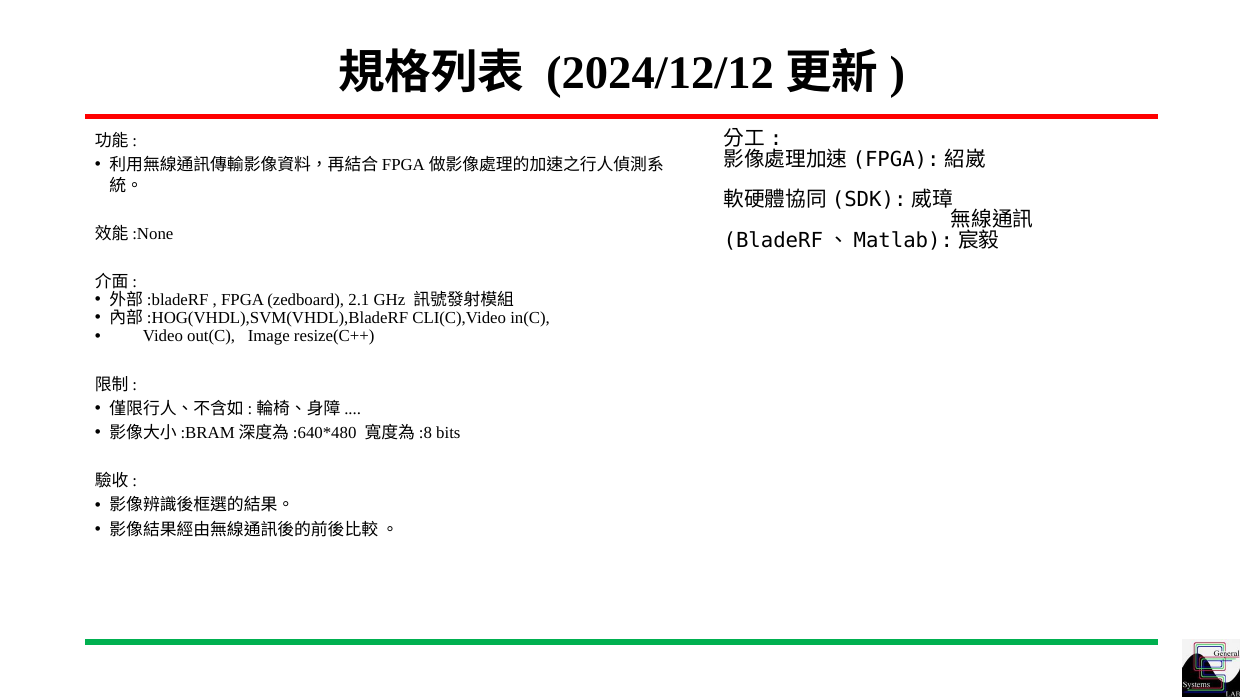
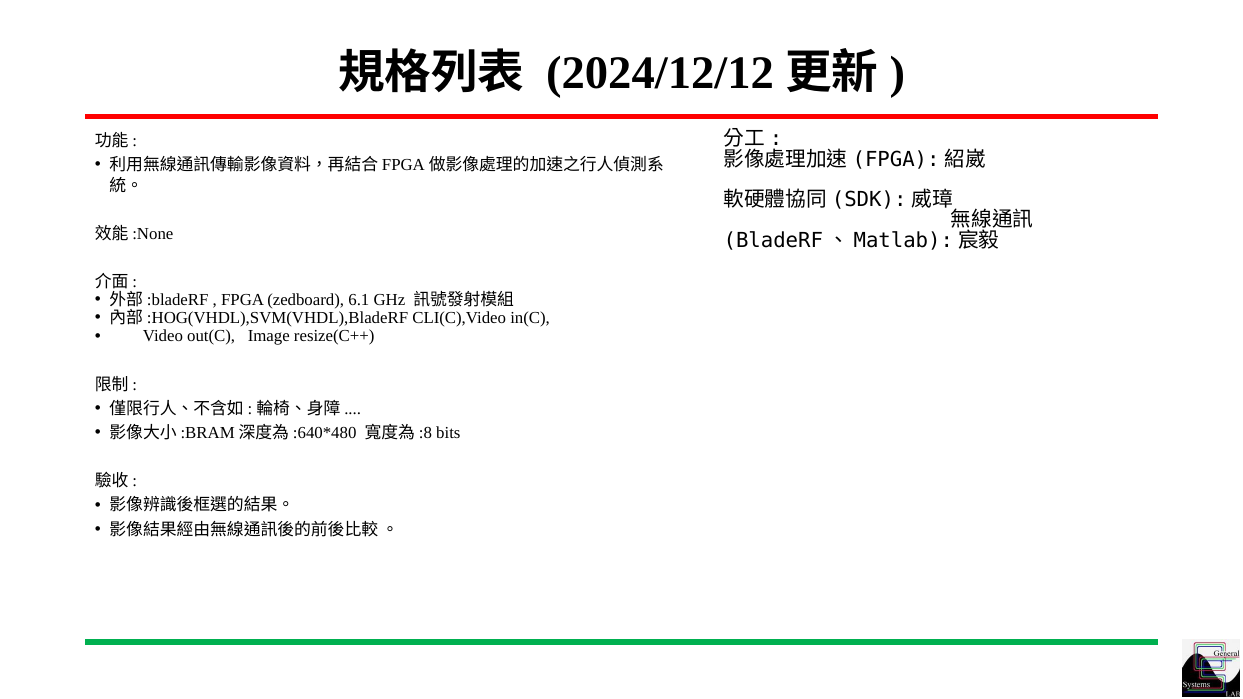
2.1: 2.1 -> 6.1
